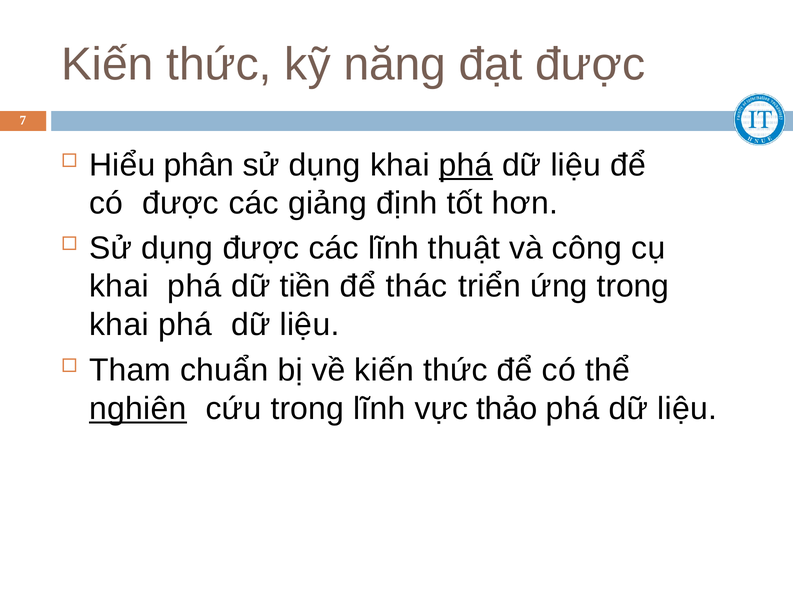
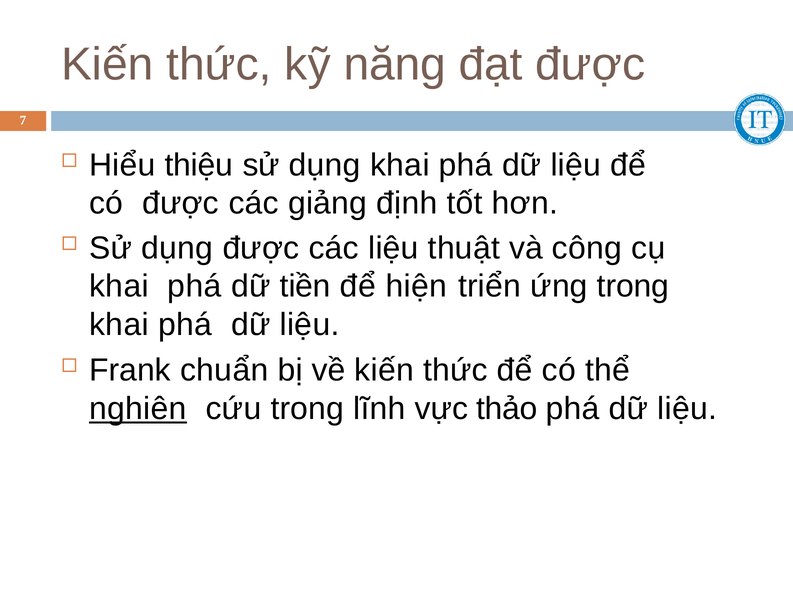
phân: phân -> thiệu
phá at (466, 165) underline: present -> none
các lĩnh: lĩnh -> liệu
thác: thác -> hiện
Tham: Tham -> Frank
